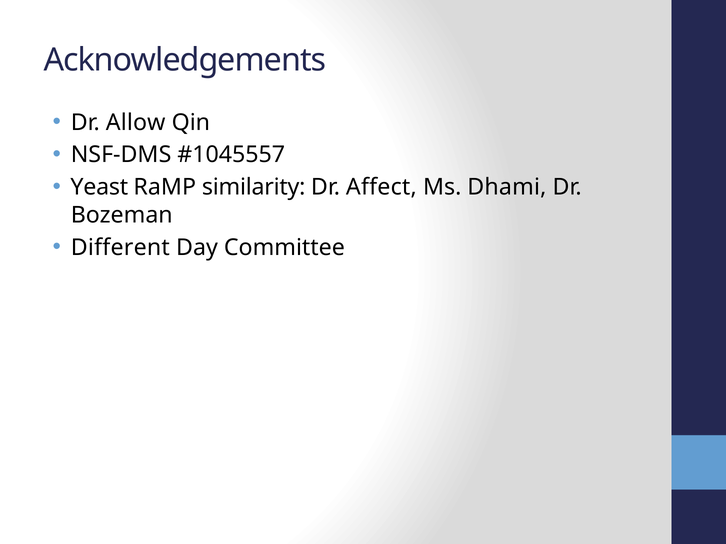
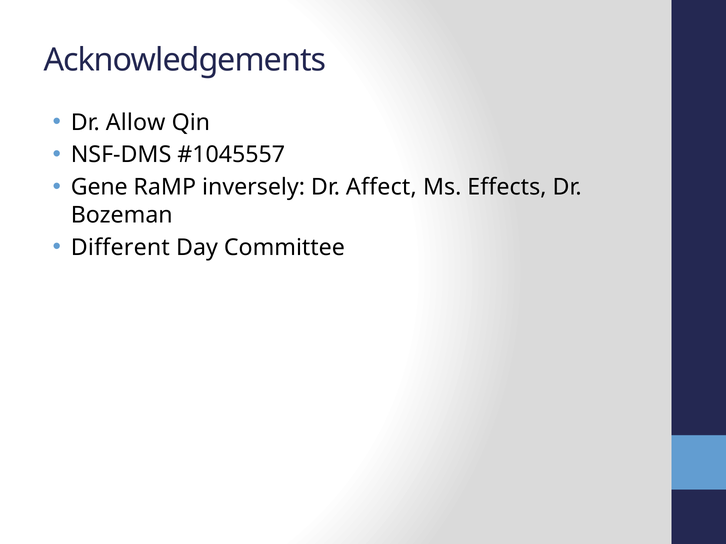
Yeast: Yeast -> Gene
similarity: similarity -> inversely
Dhami: Dhami -> Effects
